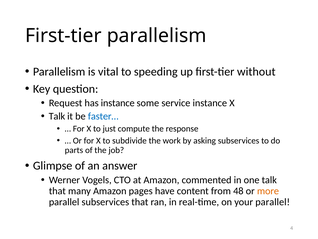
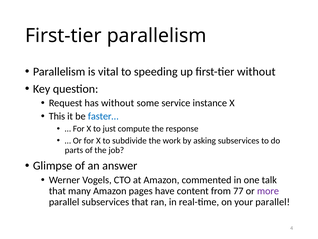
has instance: instance -> without
Talk at (57, 116): Talk -> This
48: 48 -> 77
more colour: orange -> purple
